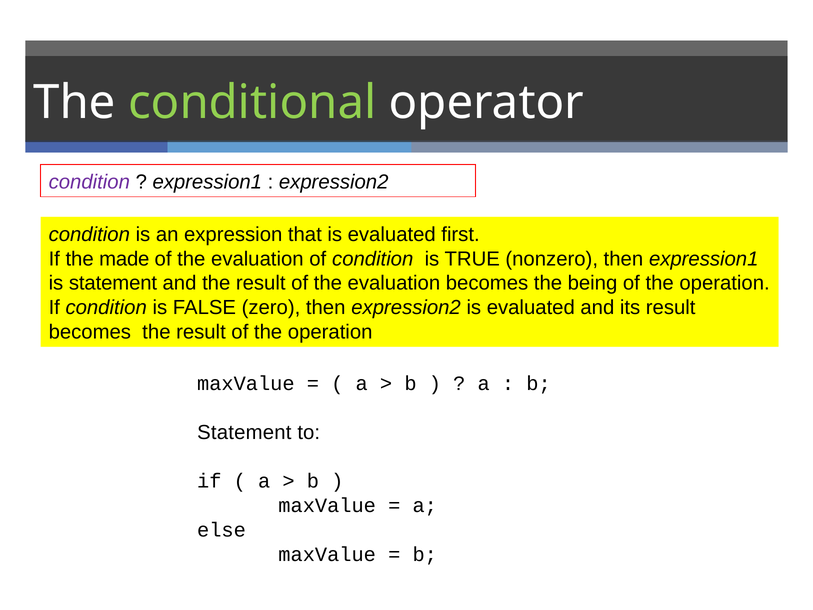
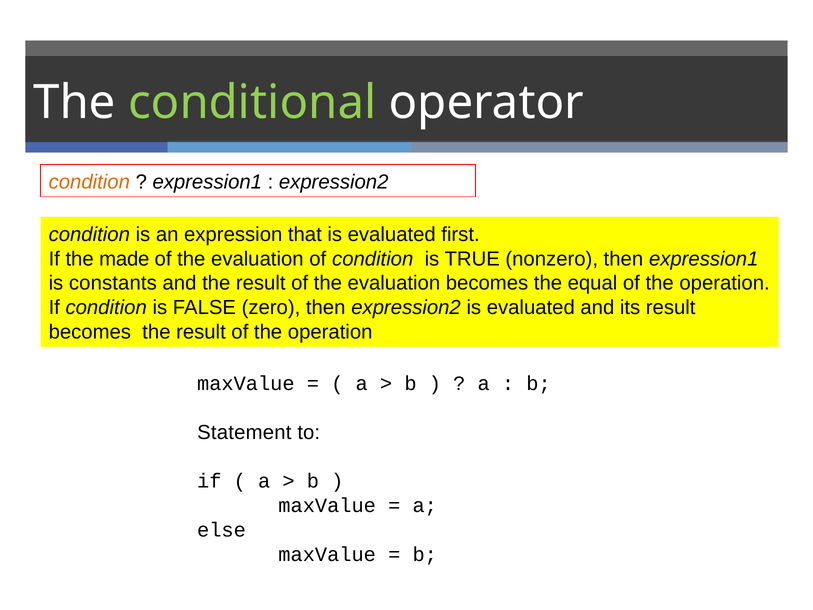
condition at (89, 182) colour: purple -> orange
is statement: statement -> constants
being: being -> equal
